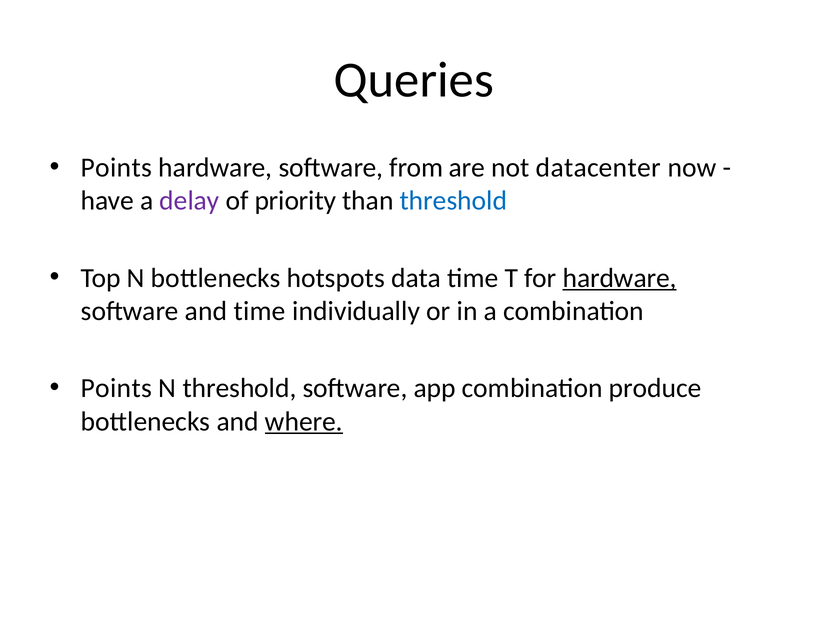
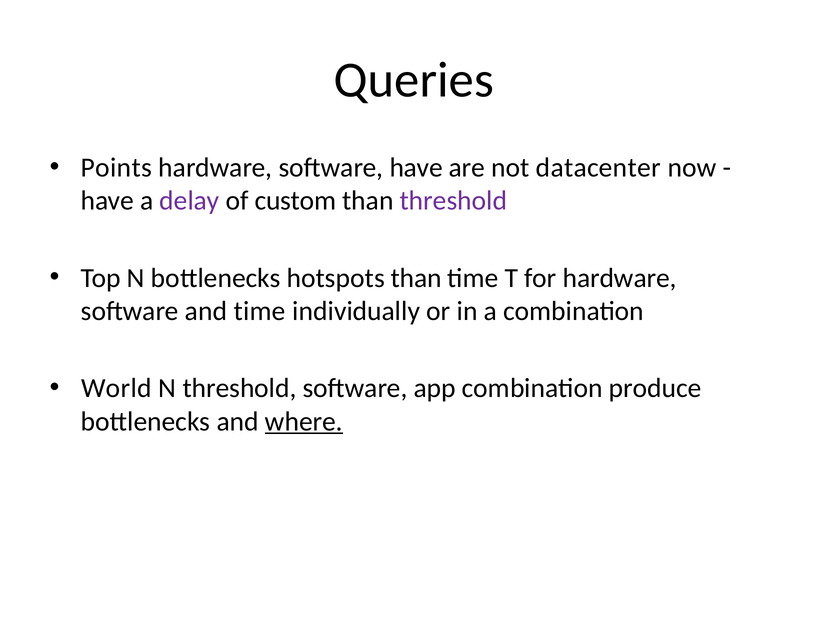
software from: from -> have
priority: priority -> custom
threshold at (453, 201) colour: blue -> purple
hotspots data: data -> than
hardware at (620, 278) underline: present -> none
Points at (116, 388): Points -> World
